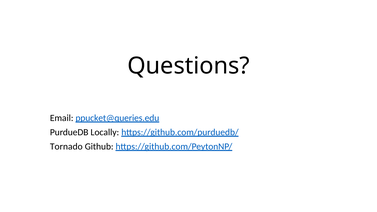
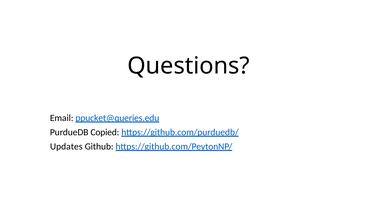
Locally: Locally -> Copied
Tornado: Tornado -> Updates
